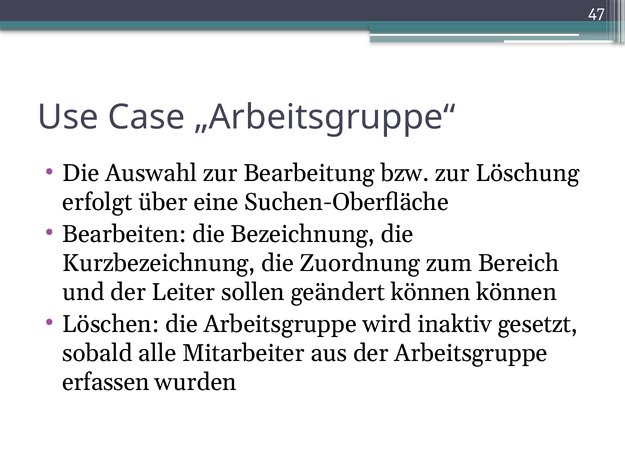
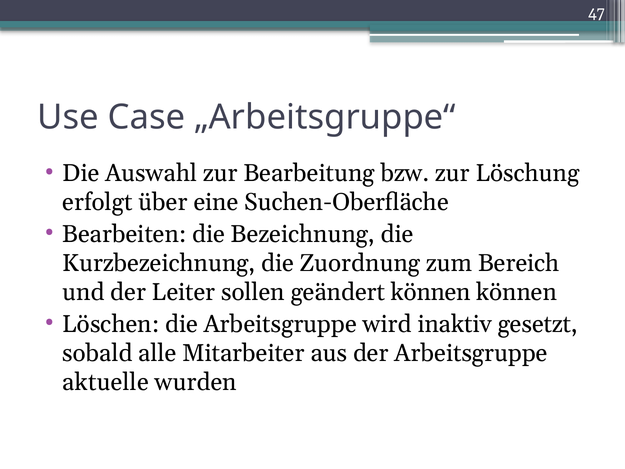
erfassen: erfassen -> aktuelle
